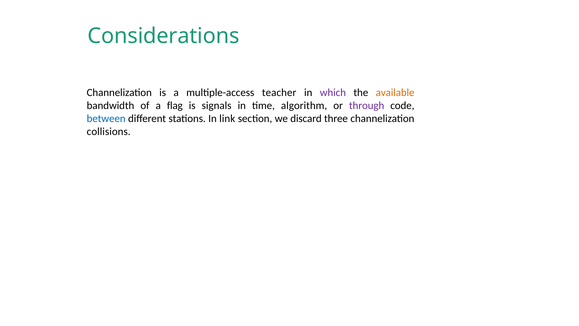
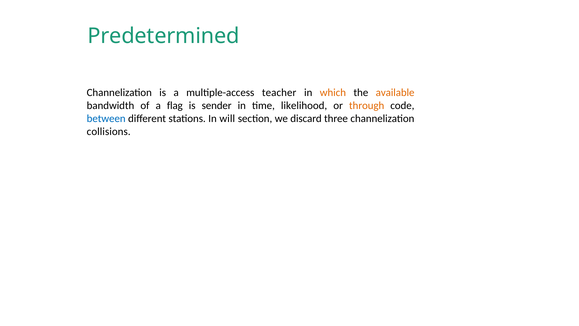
Considerations: Considerations -> Predetermined
which colour: purple -> orange
signals: signals -> sender
algorithm: algorithm -> likelihood
through colour: purple -> orange
link: link -> will
